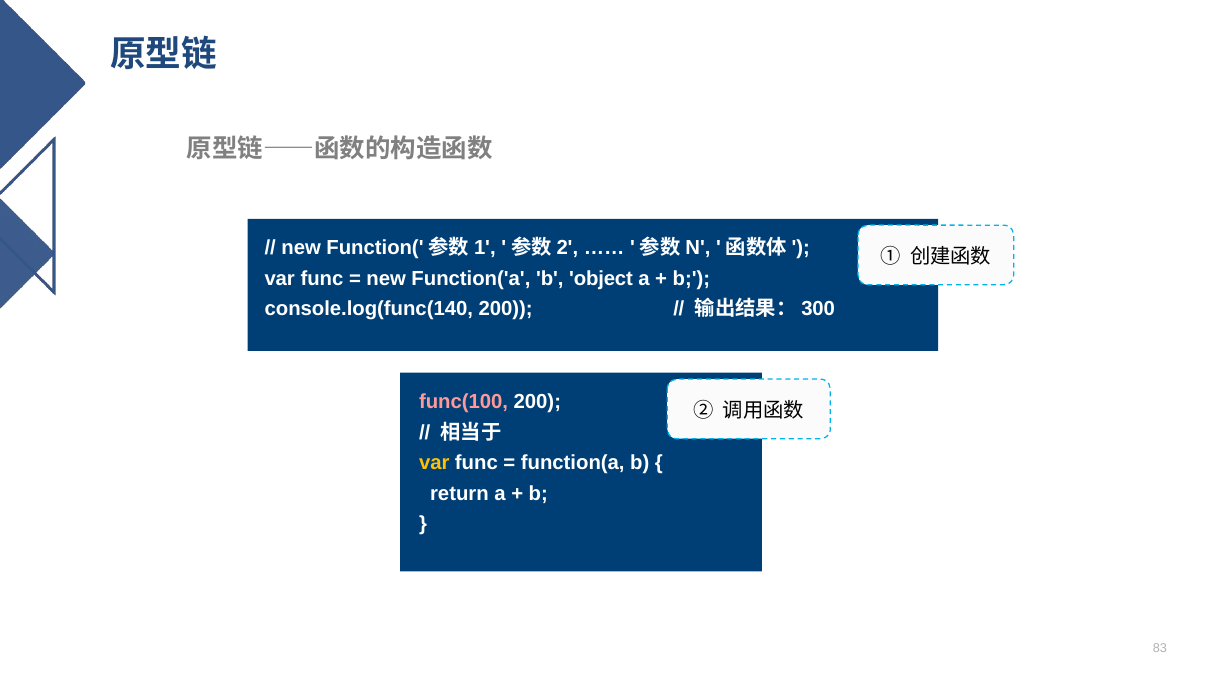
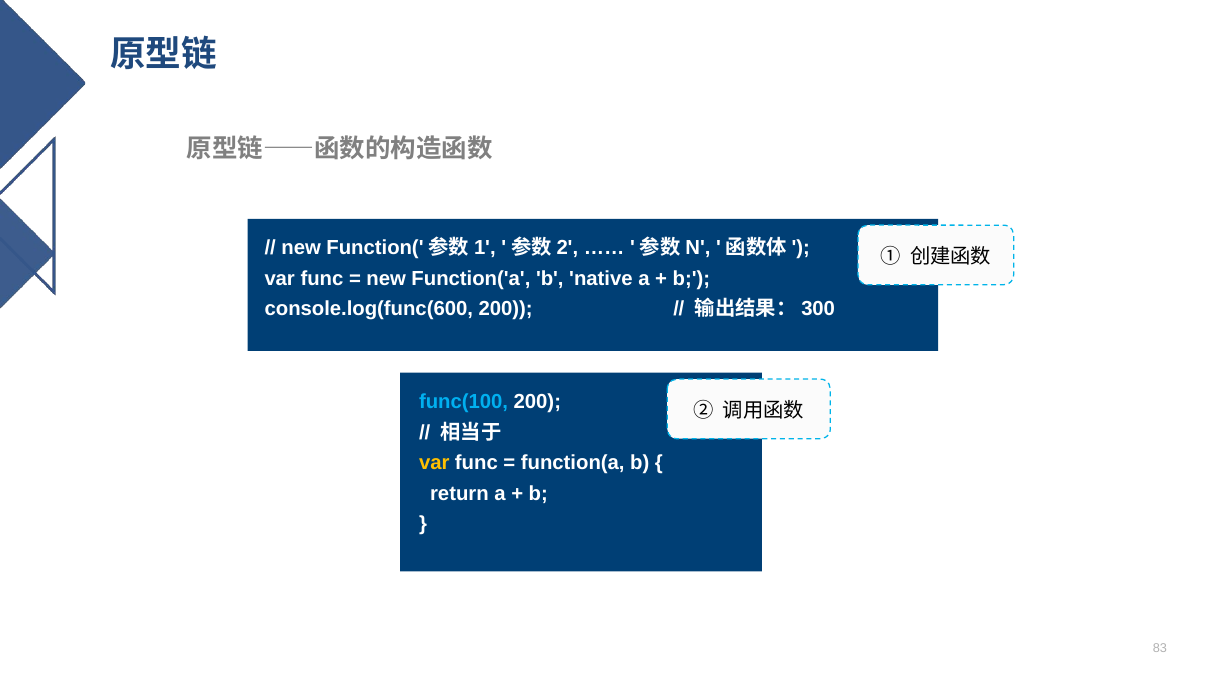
object: object -> native
console.log(func(140: console.log(func(140 -> console.log(func(600
func(100 colour: pink -> light blue
